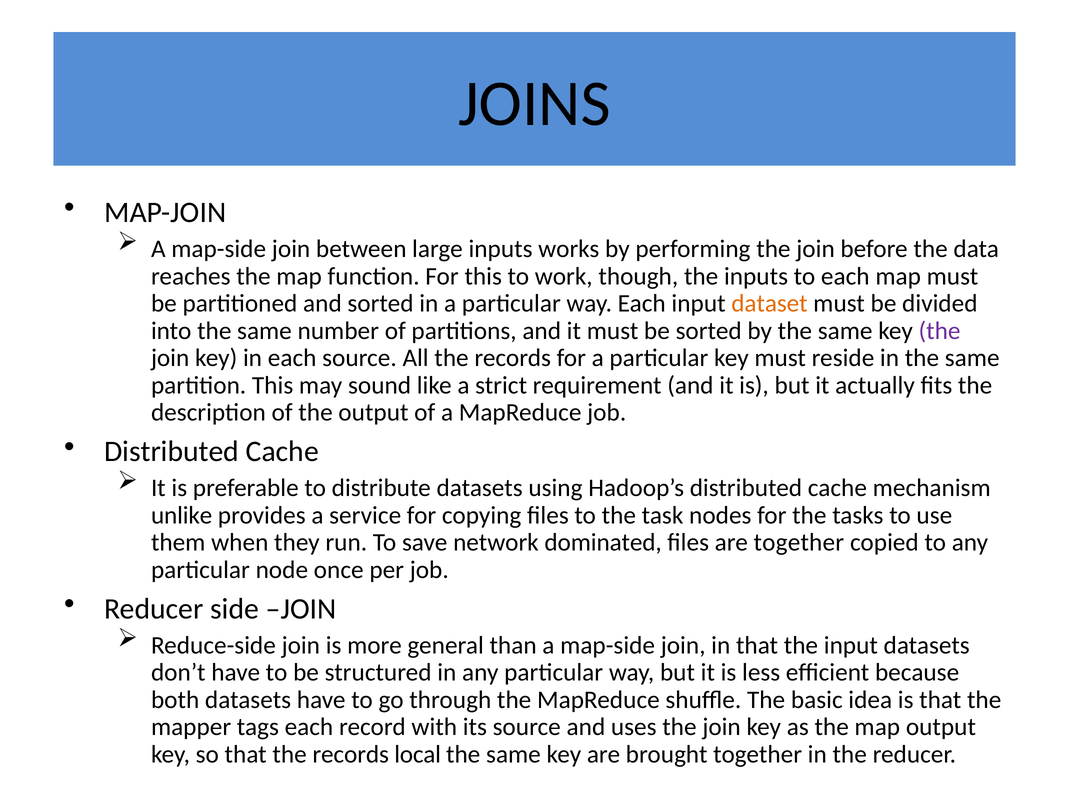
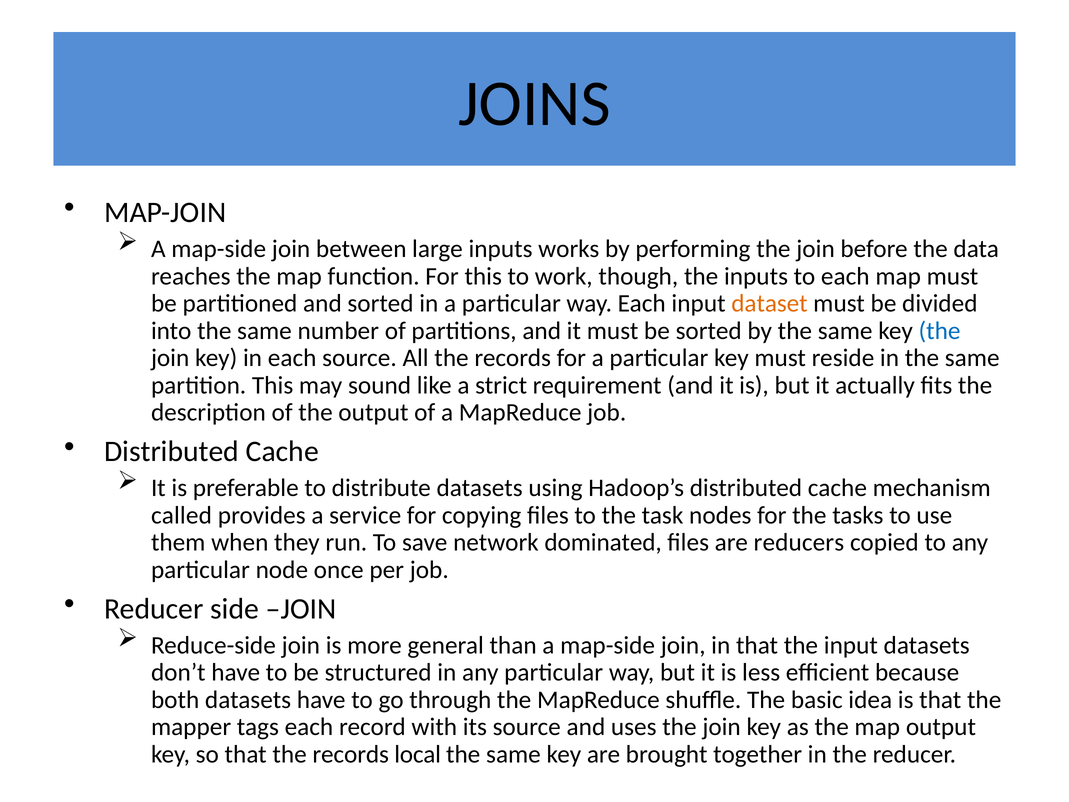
the at (939, 331) colour: purple -> blue
unlike: unlike -> called
are together: together -> reducers
